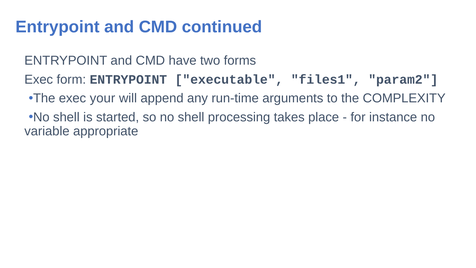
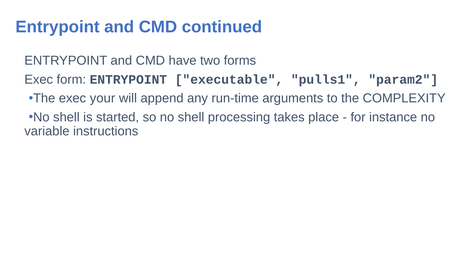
files1: files1 -> pulls1
appropriate: appropriate -> instructions
